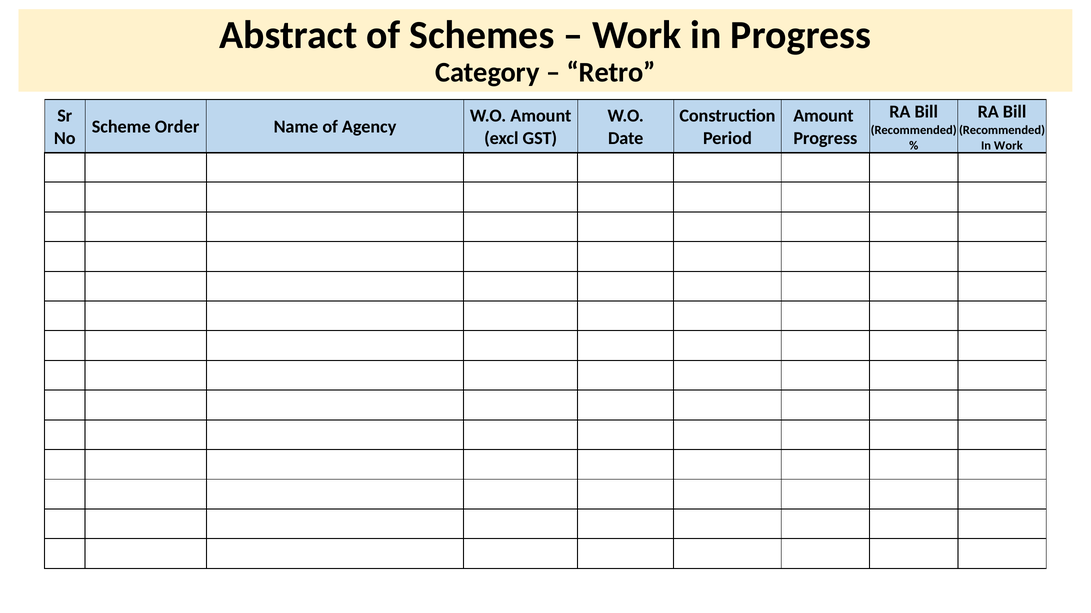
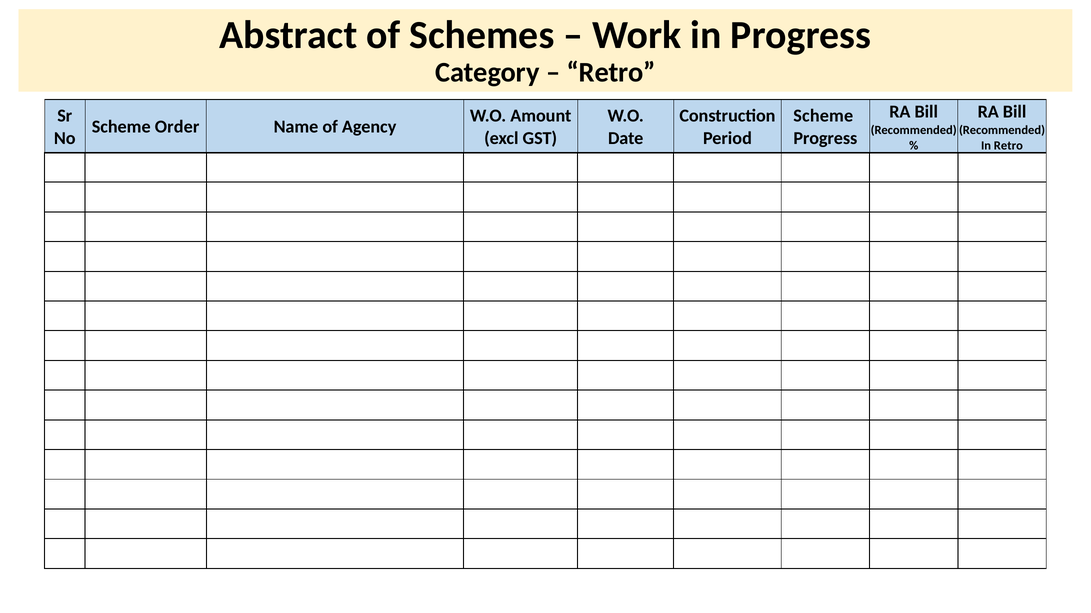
Amount at (823, 116): Amount -> Scheme
In Work: Work -> Retro
